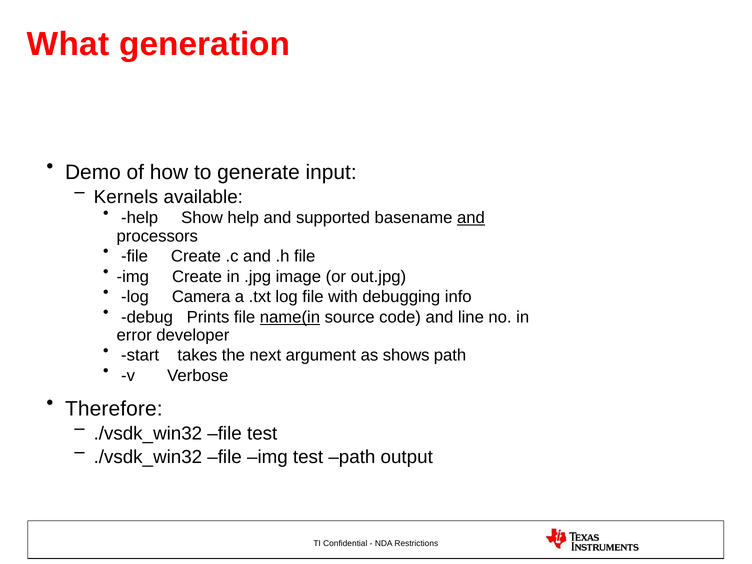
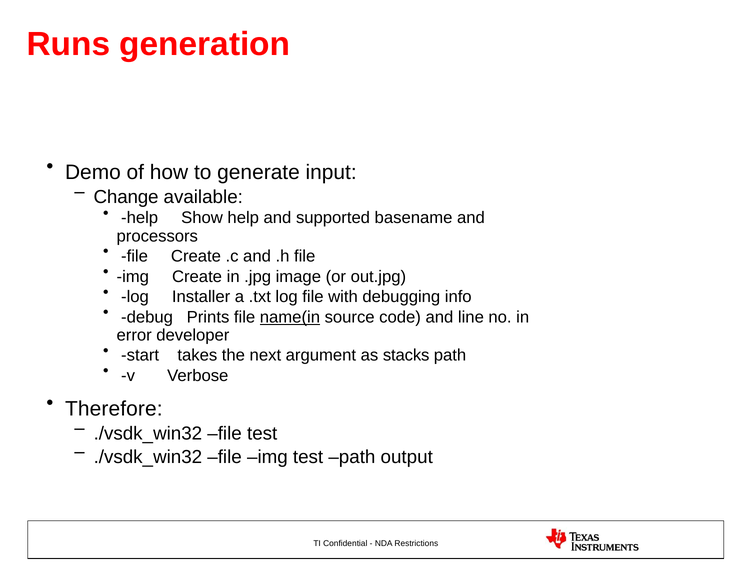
What: What -> Runs
Kernels: Kernels -> Change
and at (471, 218) underline: present -> none
Camera: Camera -> Installer
shows: shows -> stacks
